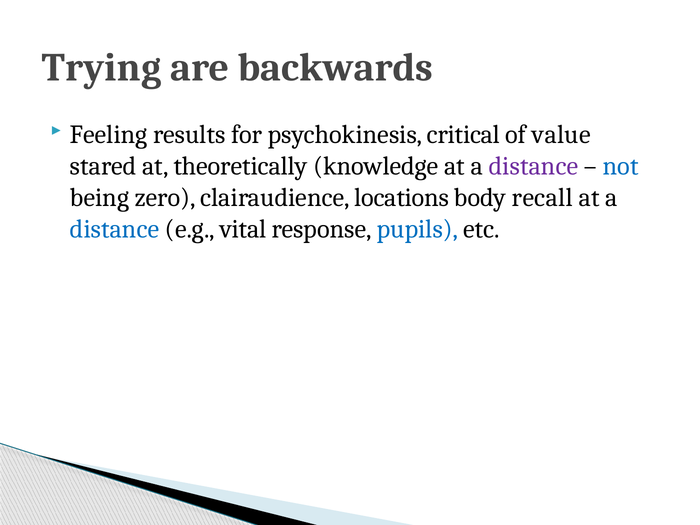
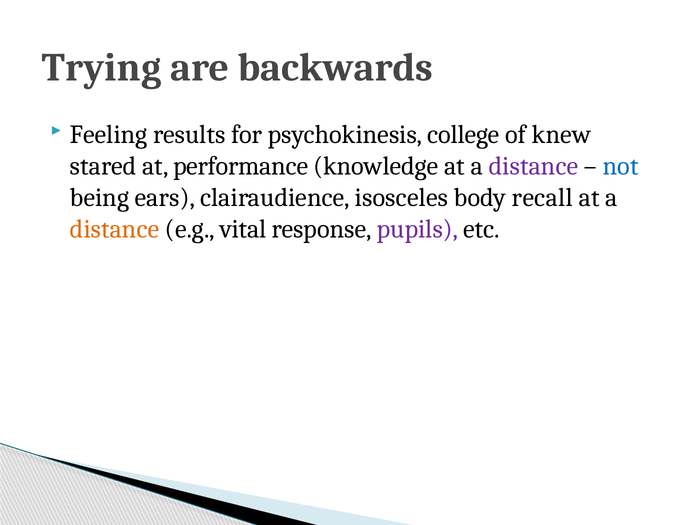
critical: critical -> college
value: value -> knew
theoretically: theoretically -> performance
zero: zero -> ears
locations: locations -> isosceles
distance at (115, 229) colour: blue -> orange
pupils colour: blue -> purple
